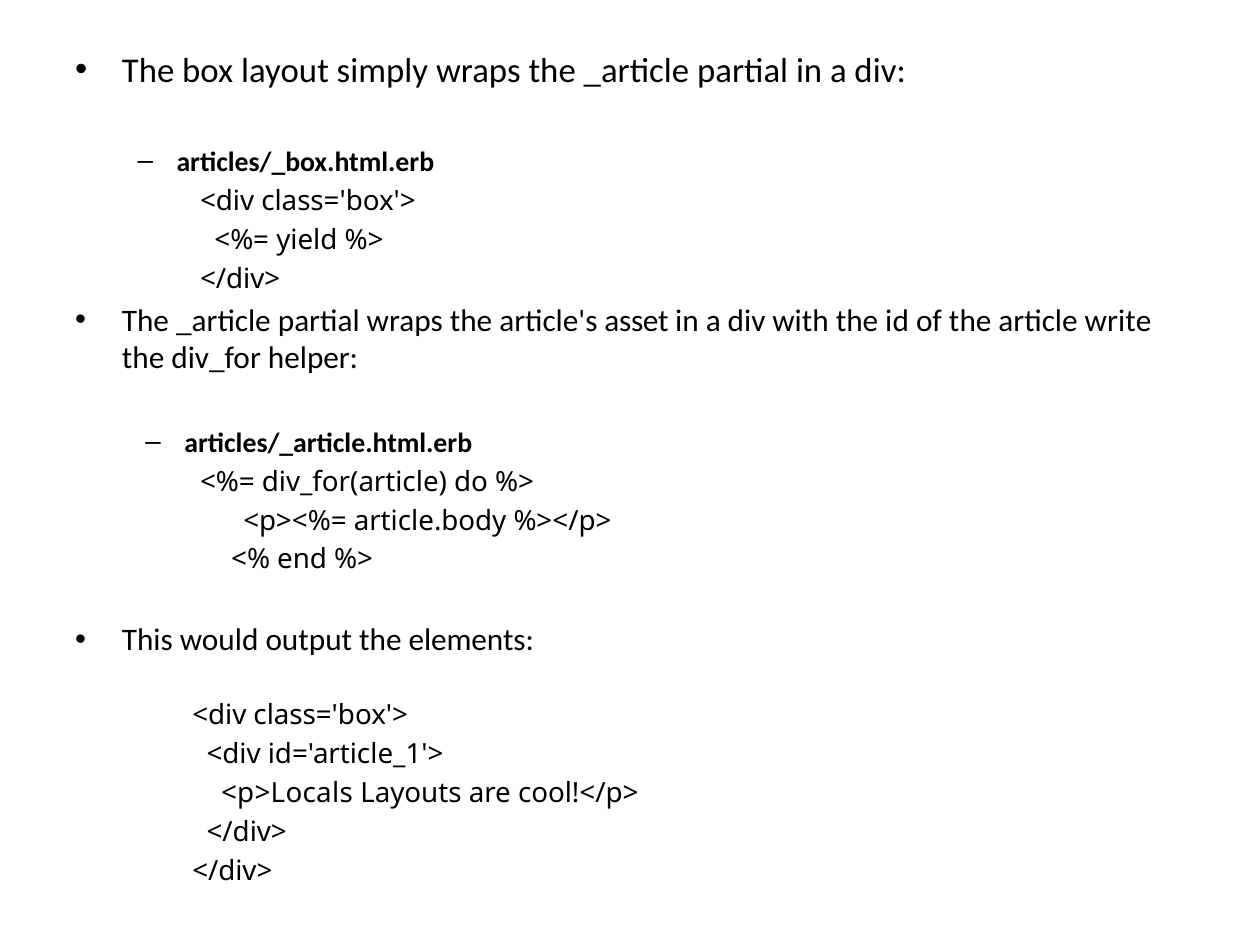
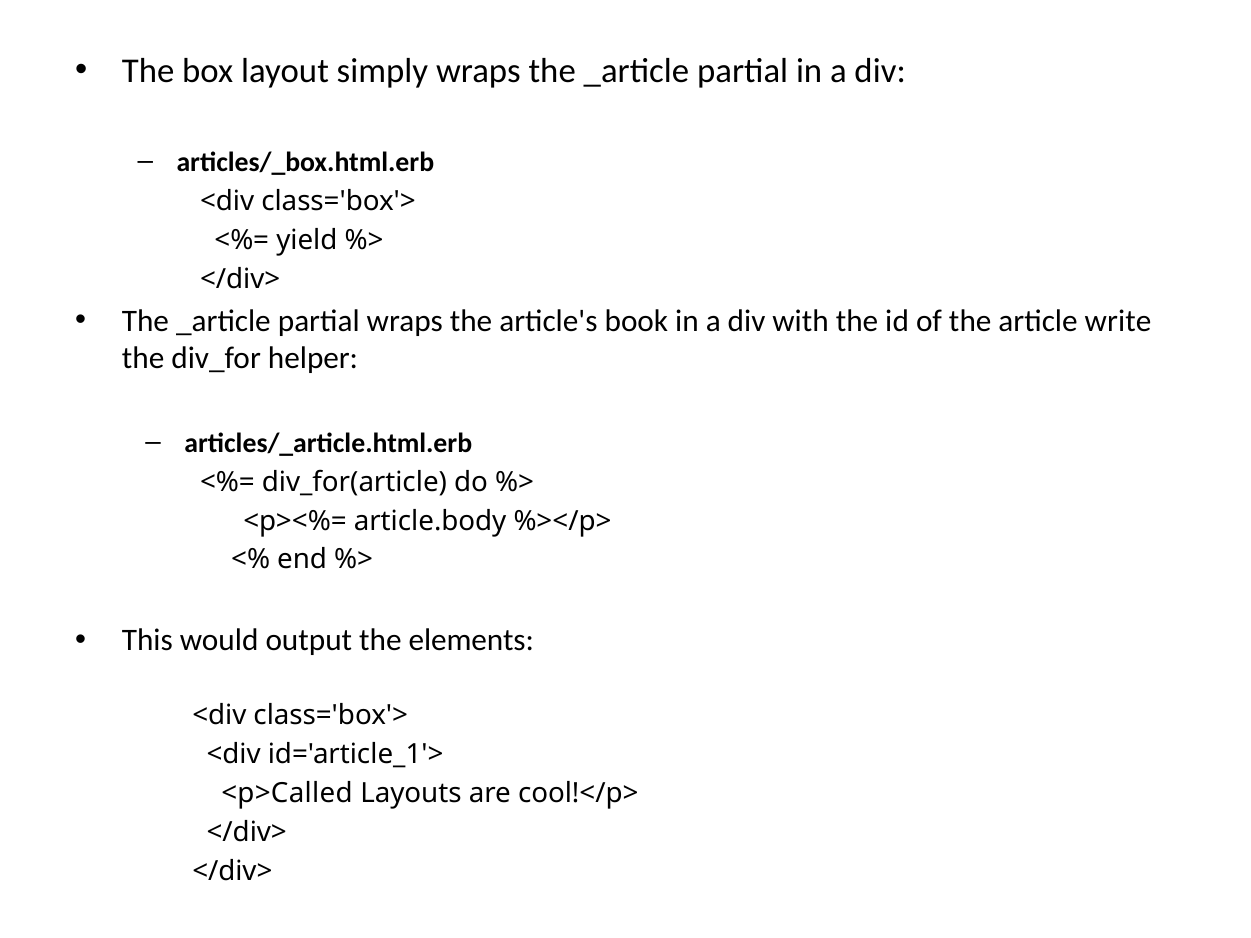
asset: asset -> book
<p>Locals: <p>Locals -> <p>Called
